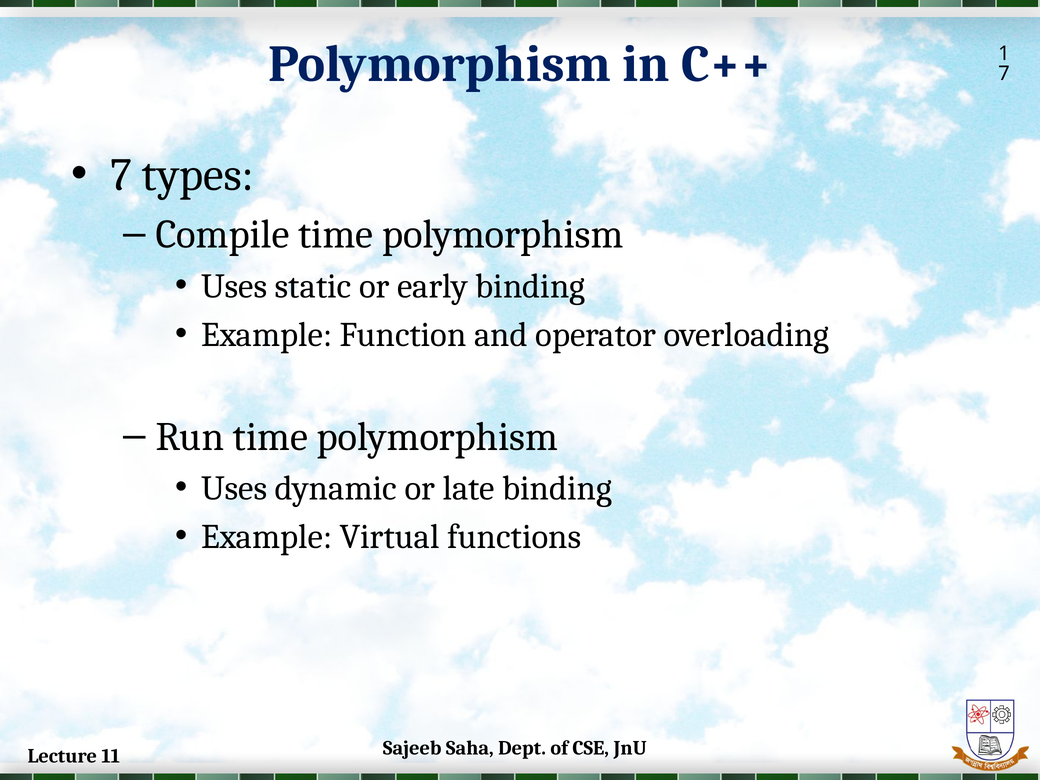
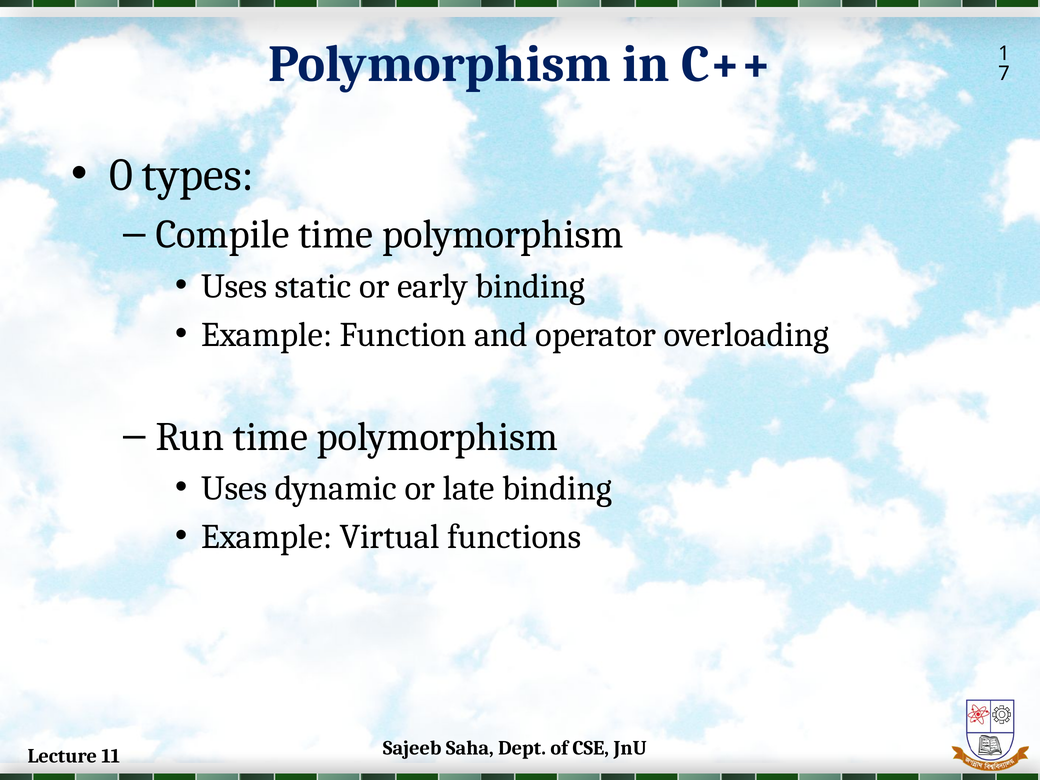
7 at (121, 175): 7 -> 0
